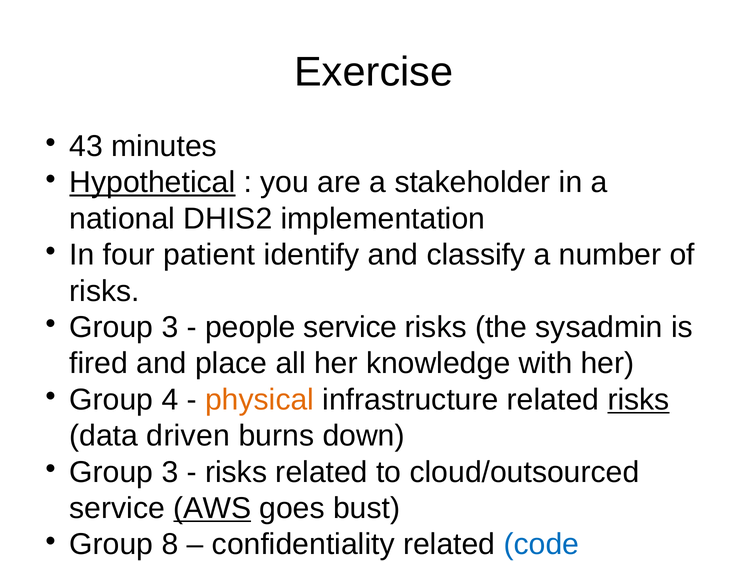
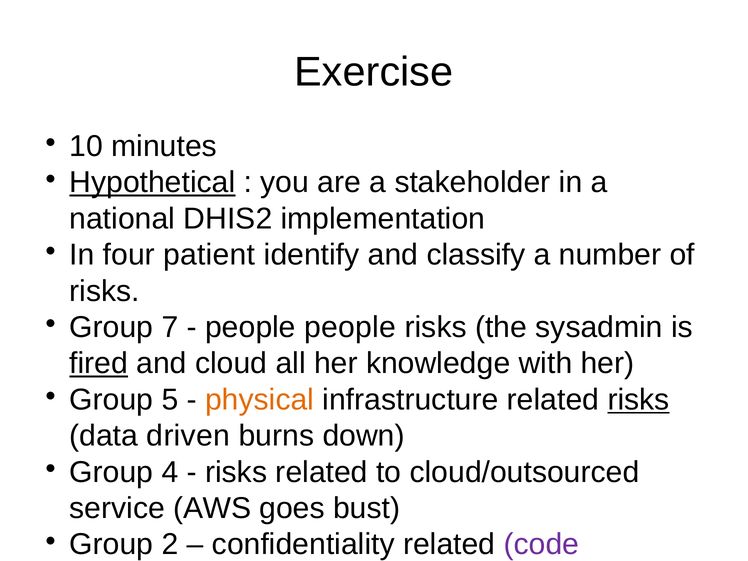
43: 43 -> 10
3 at (170, 327): 3 -> 7
people service: service -> people
fired underline: none -> present
place: place -> cloud
4 at (170, 400): 4 -> 5
3 at (170, 472): 3 -> 4
AWS underline: present -> none
8: 8 -> 2
code colour: blue -> purple
